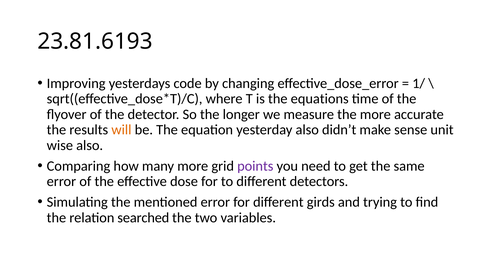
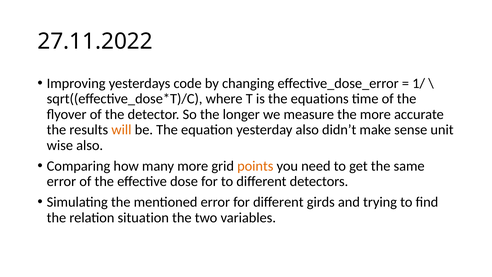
23.81.6193: 23.81.6193 -> 27.11.2022
points colour: purple -> orange
searched: searched -> situation
